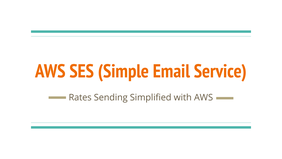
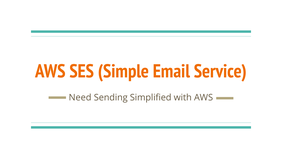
Rates: Rates -> Need
